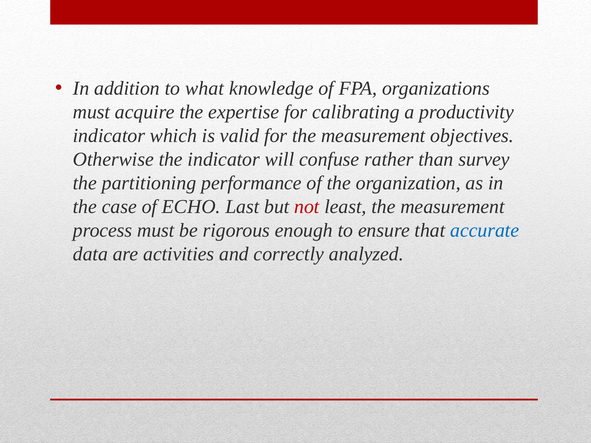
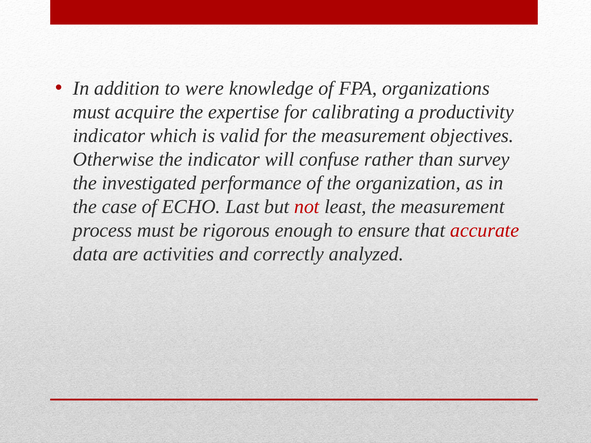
what: what -> were
partitioning: partitioning -> investigated
accurate colour: blue -> red
